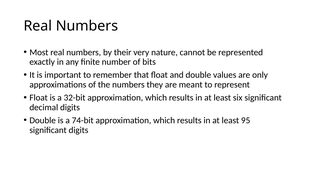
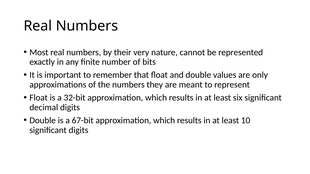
74-bit: 74-bit -> 67-bit
95: 95 -> 10
